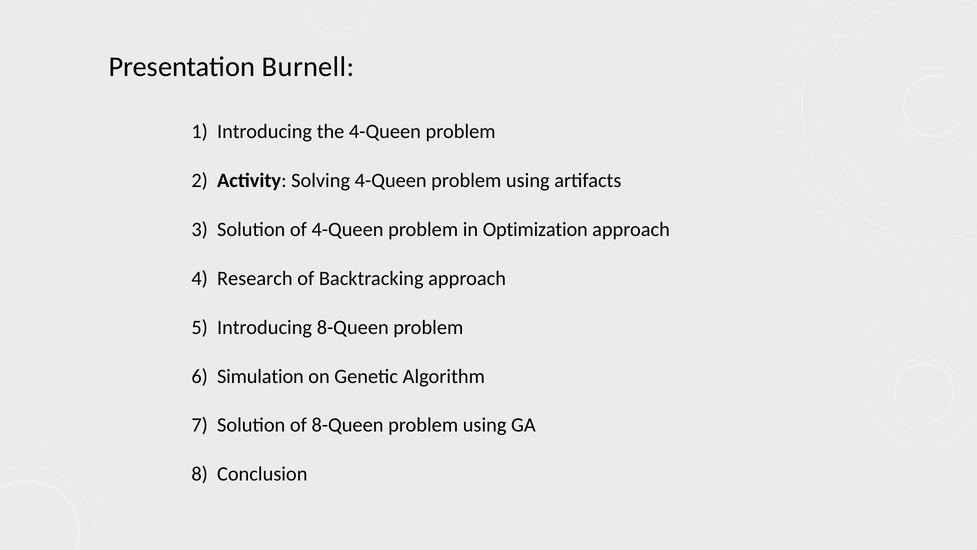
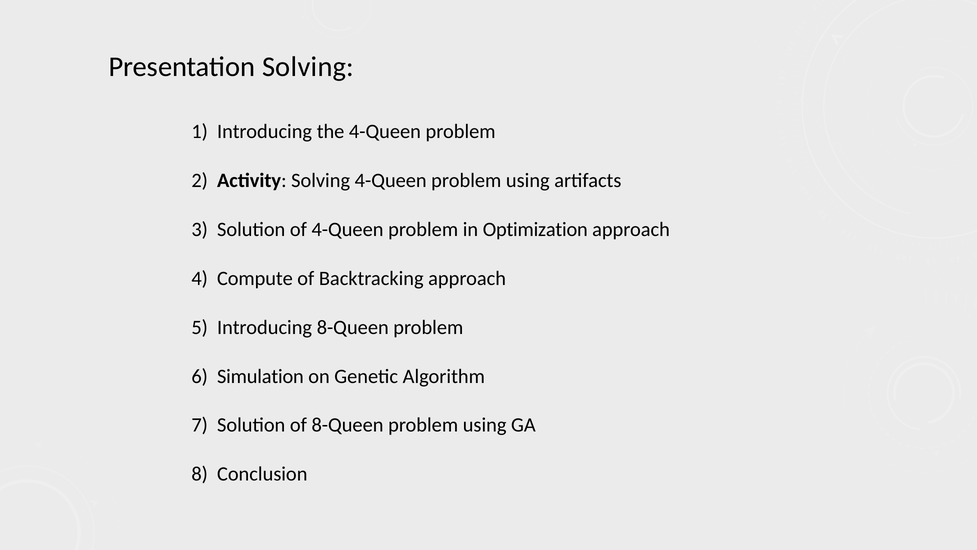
Presentation Burnell: Burnell -> Solving
Research: Research -> Compute
